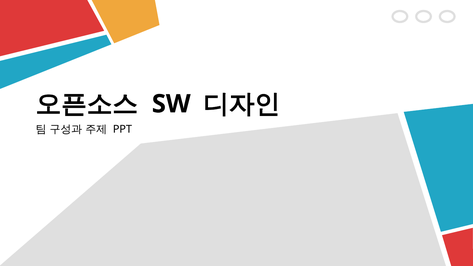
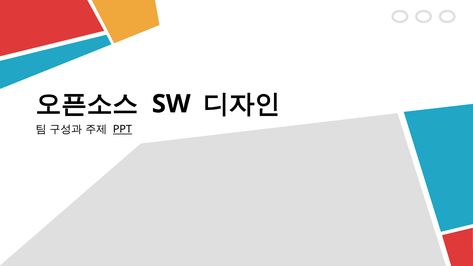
PPT underline: none -> present
